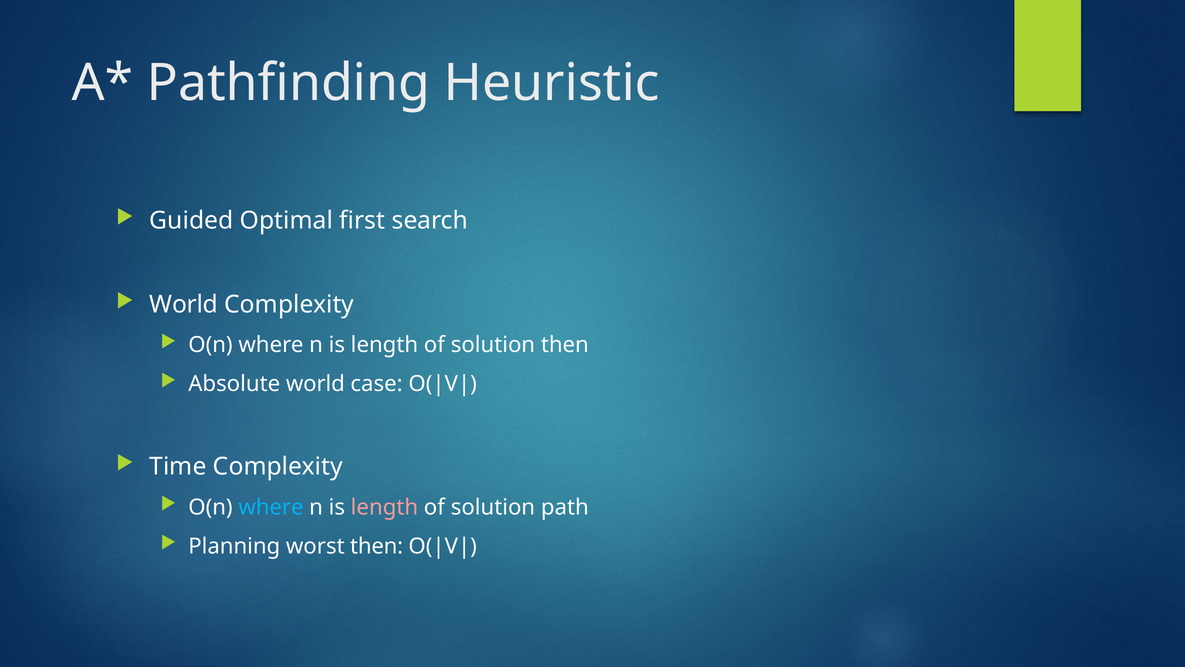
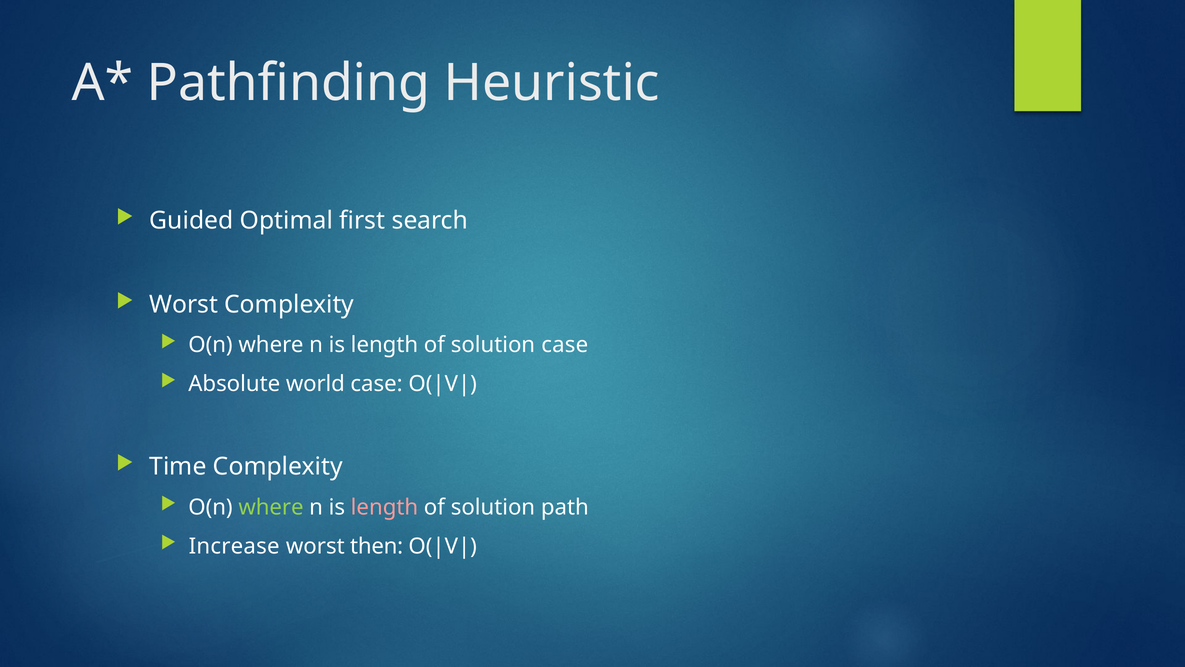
World at (184, 305): World -> Worst
solution then: then -> case
where at (271, 507) colour: light blue -> light green
Planning: Planning -> Increase
